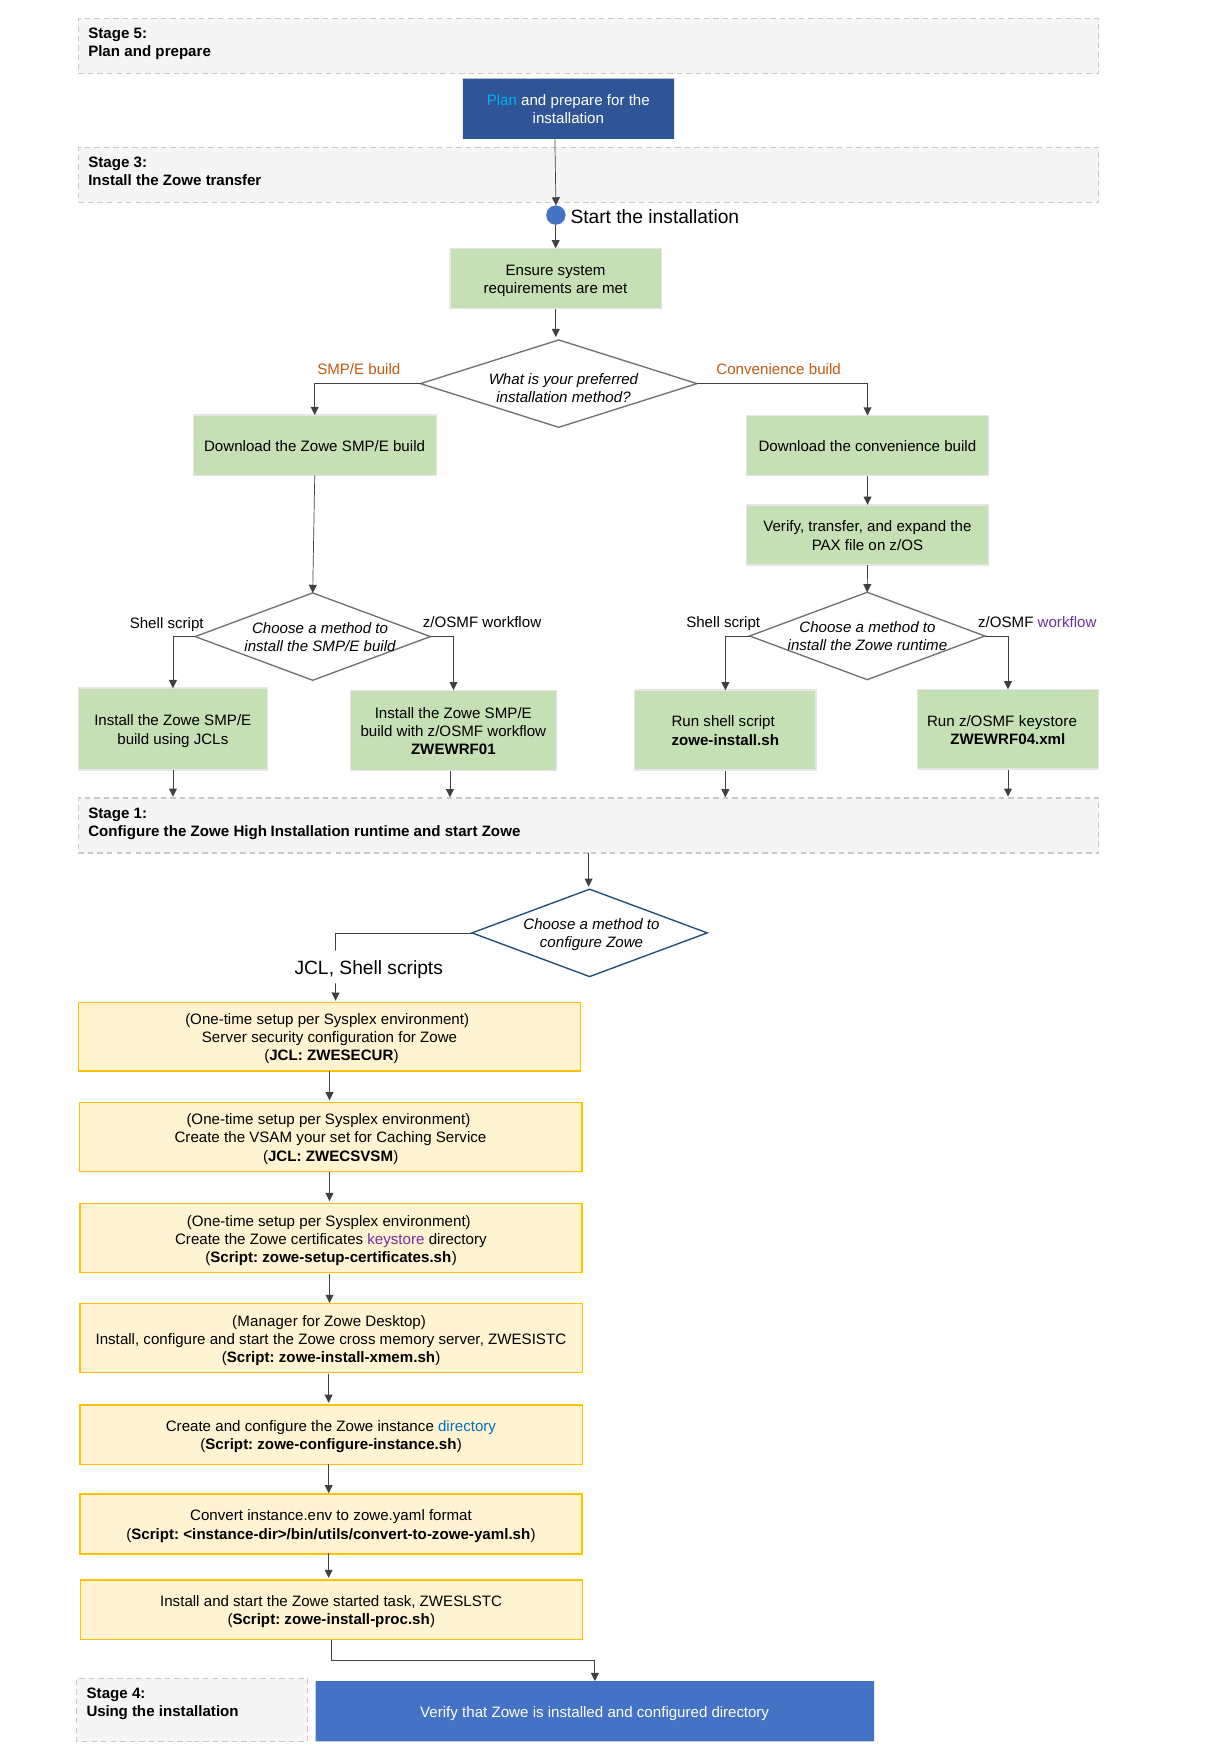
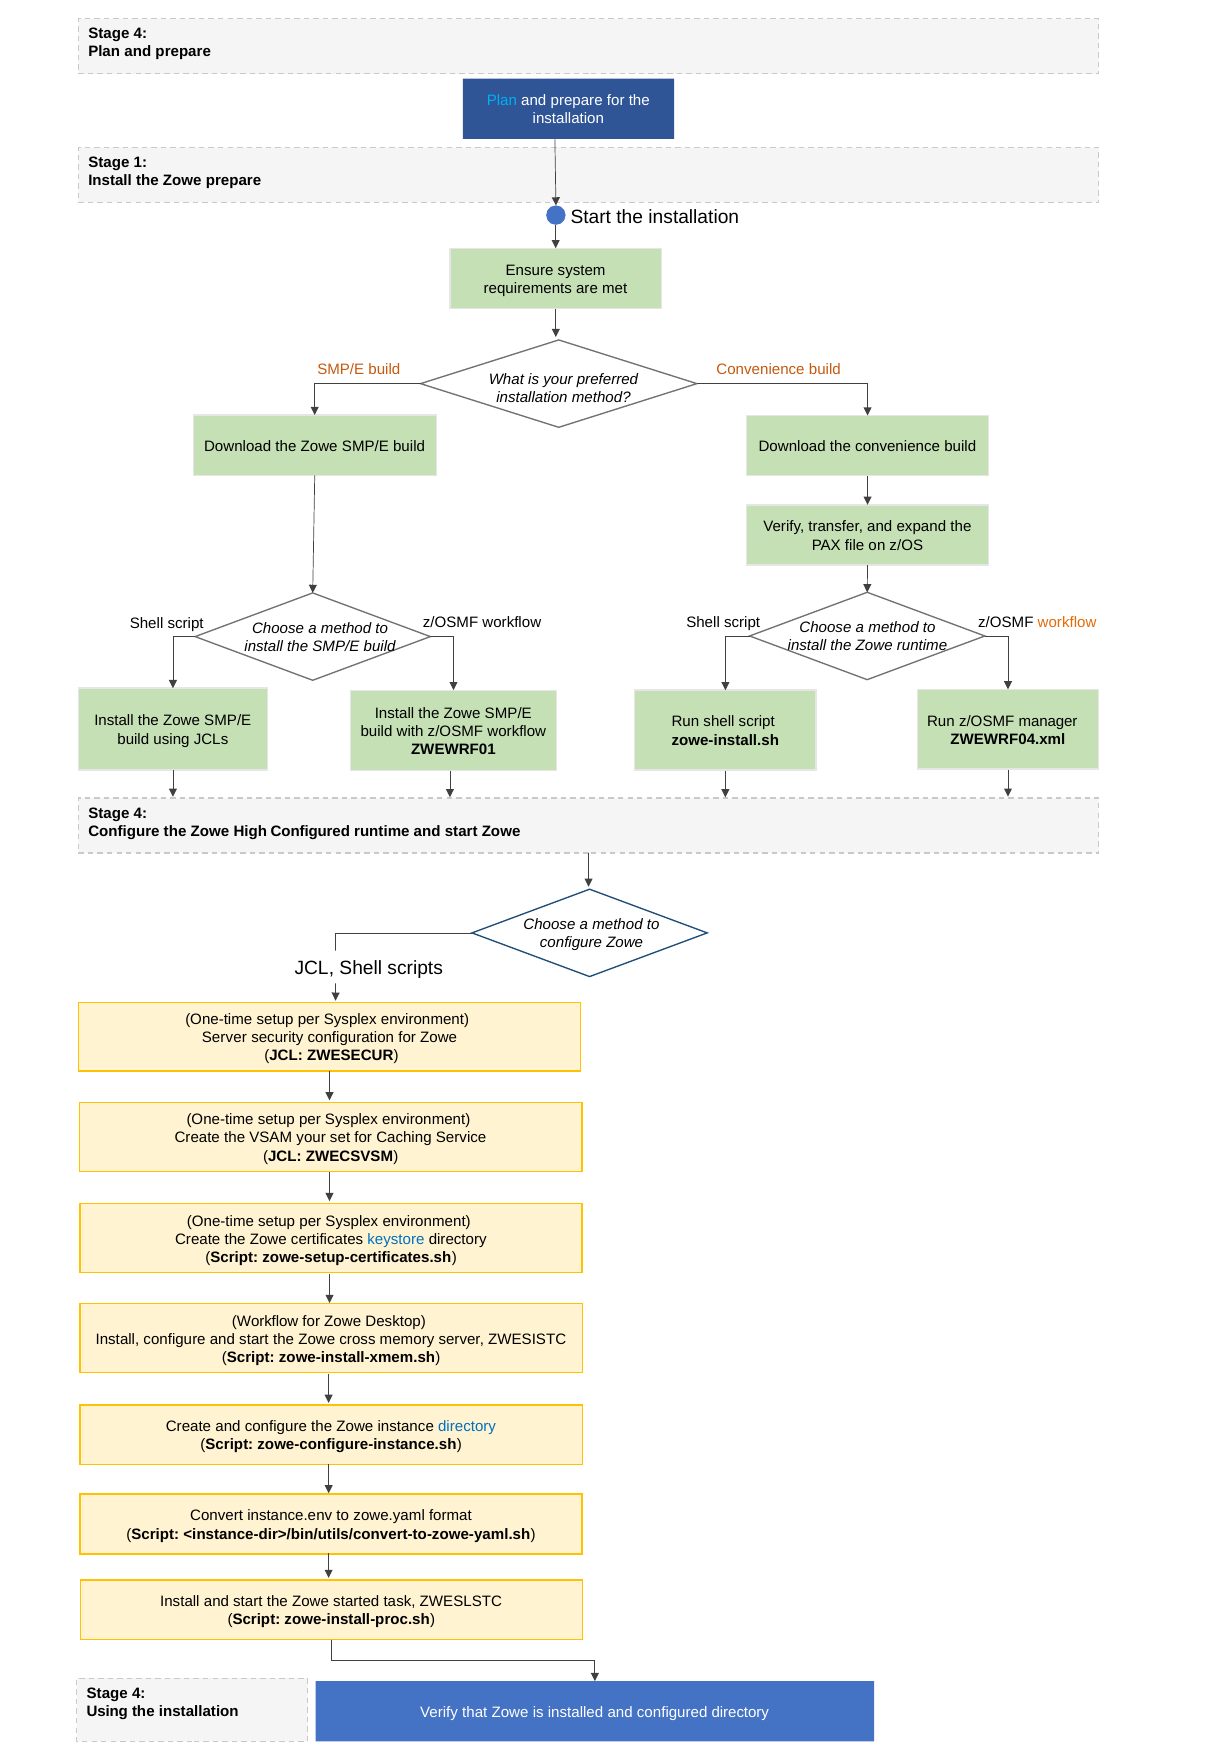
5 at (140, 34): 5 -> 4
3: 3 -> 1
Zowe transfer: transfer -> prepare
workflow at (1067, 622) colour: purple -> orange
z/OSMF keystore: keystore -> manager
1 at (140, 813): 1 -> 4
High Installation: Installation -> Configured
keystore at (396, 1239) colour: purple -> blue
Manager at (265, 1321): Manager -> Workflow
